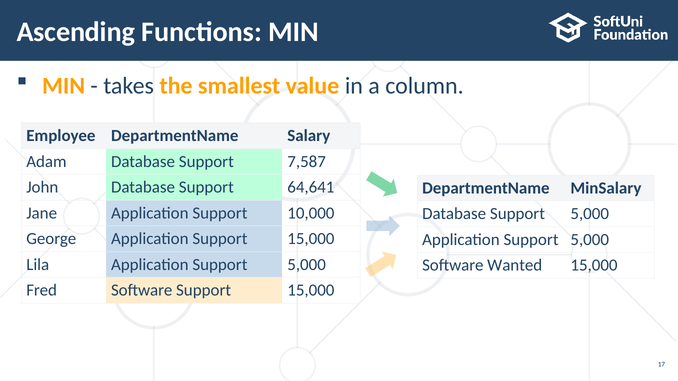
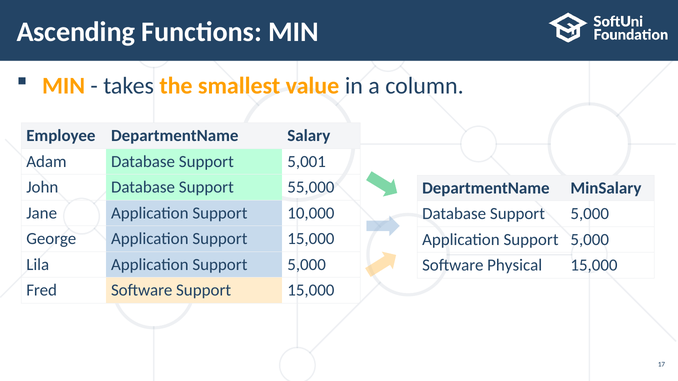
7,587: 7,587 -> 5,001
64,641: 64,641 -> 55,000
Wanted: Wanted -> Physical
